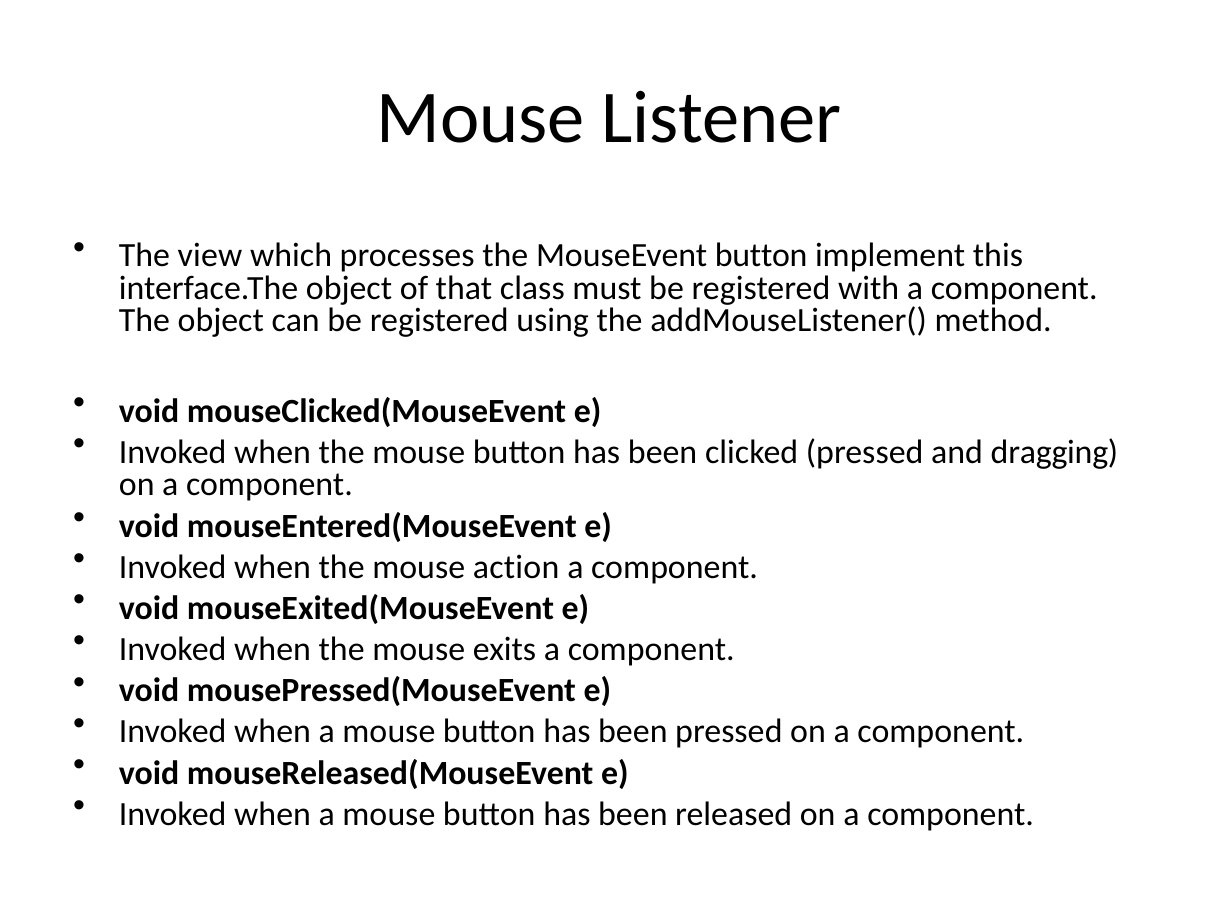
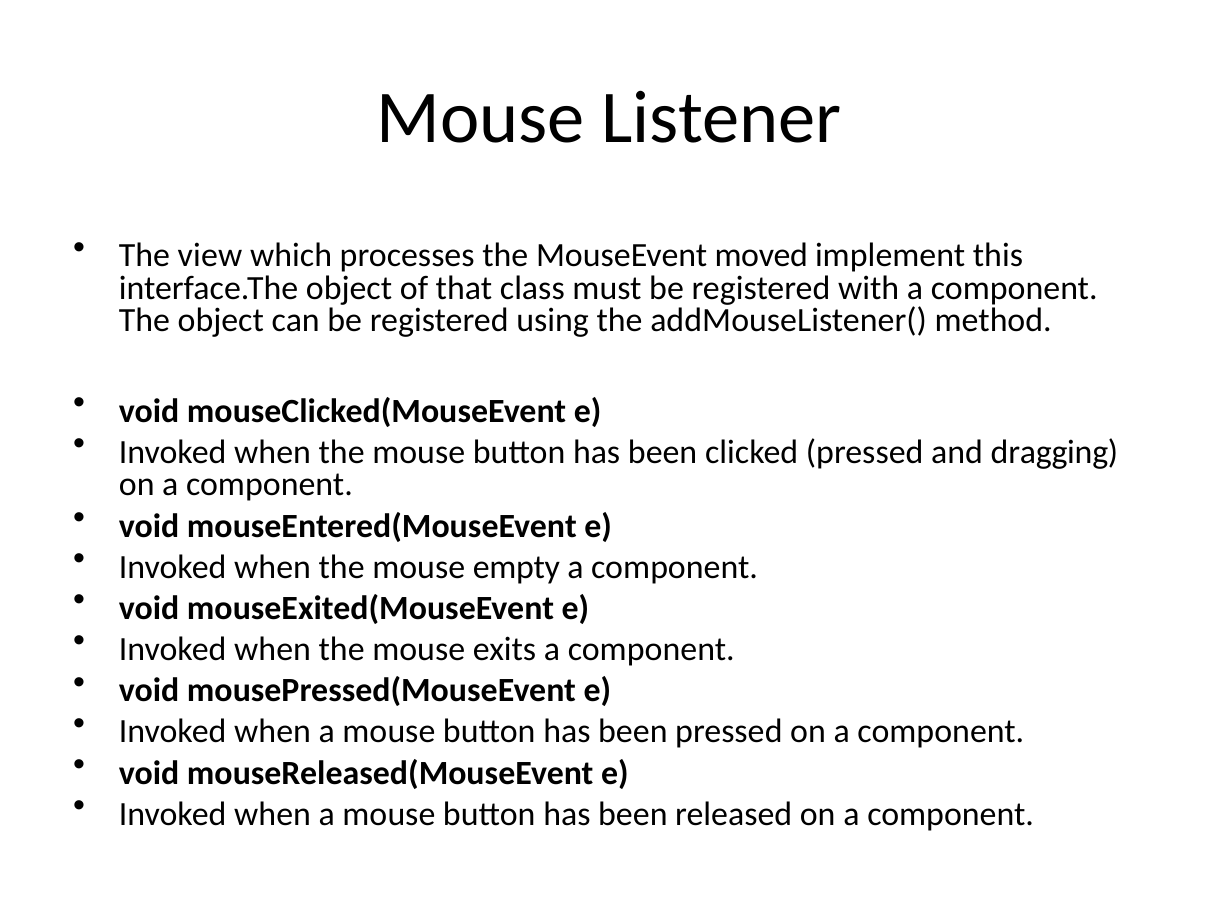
MouseEvent button: button -> moved
action: action -> empty
